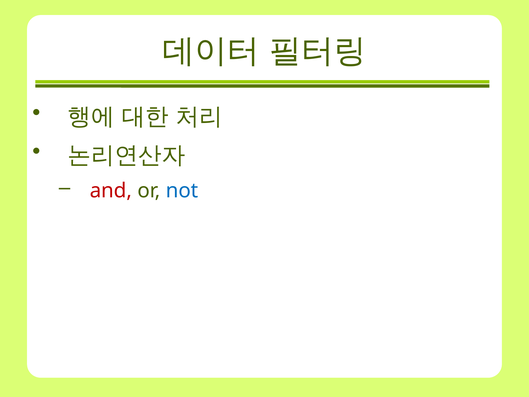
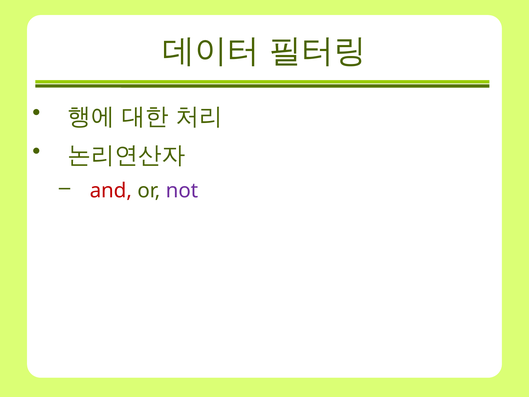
not colour: blue -> purple
